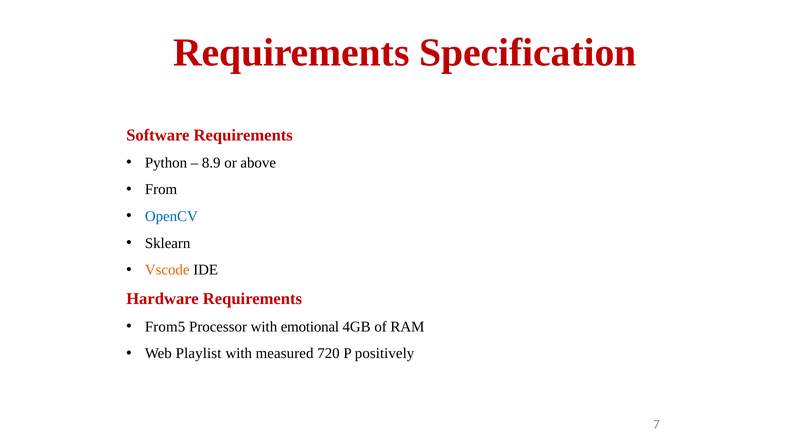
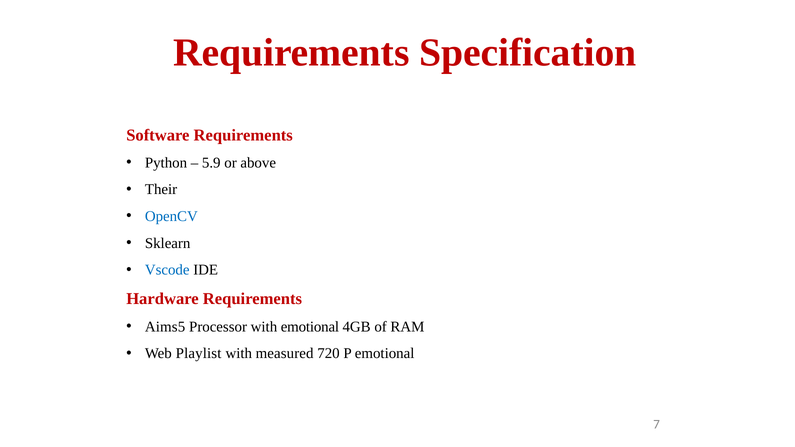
8.9: 8.9 -> 5.9
From: From -> Their
Vscode colour: orange -> blue
From5: From5 -> Aims5
P positively: positively -> emotional
